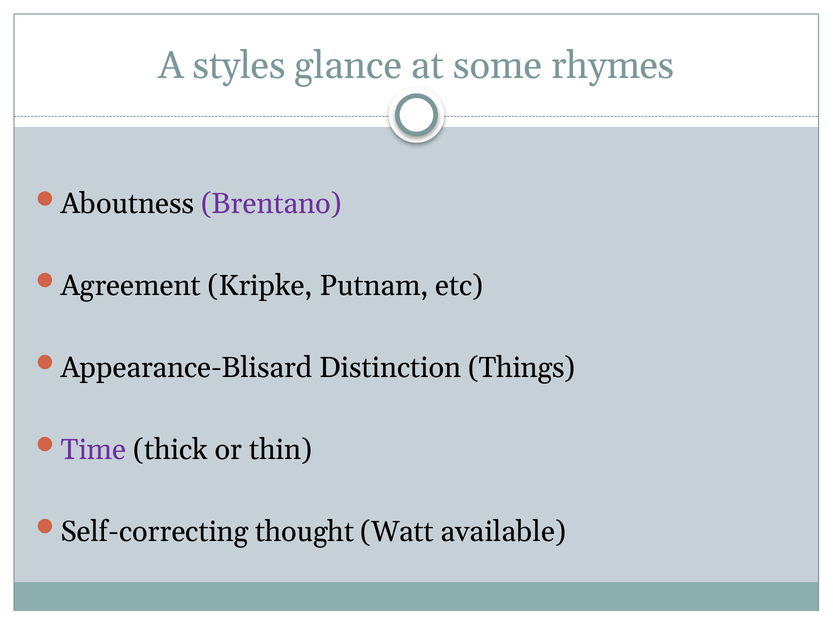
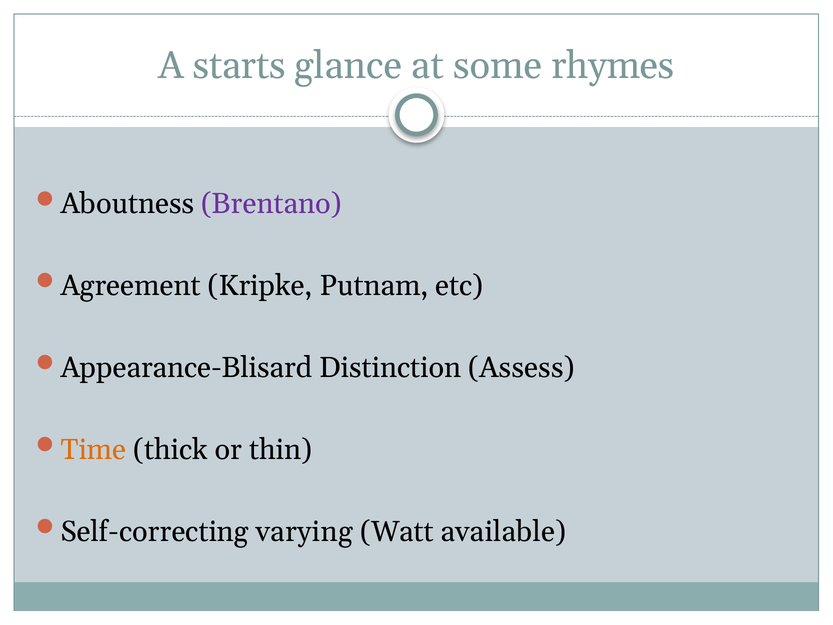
styles: styles -> starts
Things: Things -> Assess
Time colour: purple -> orange
thought: thought -> varying
